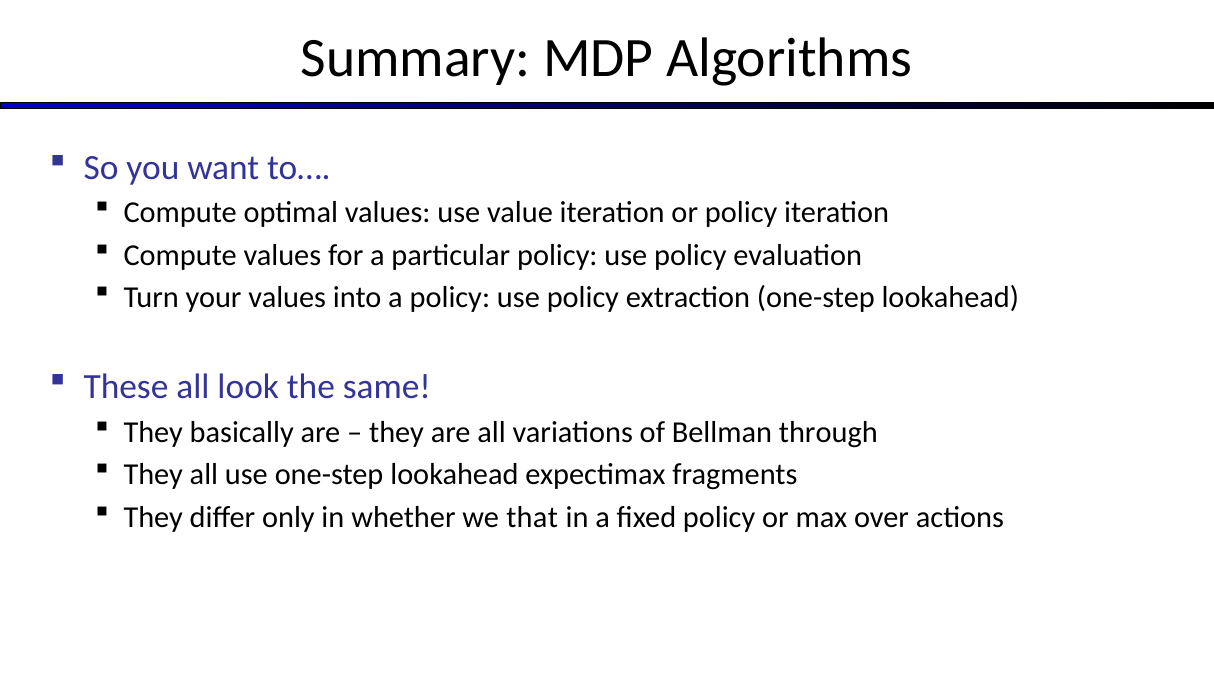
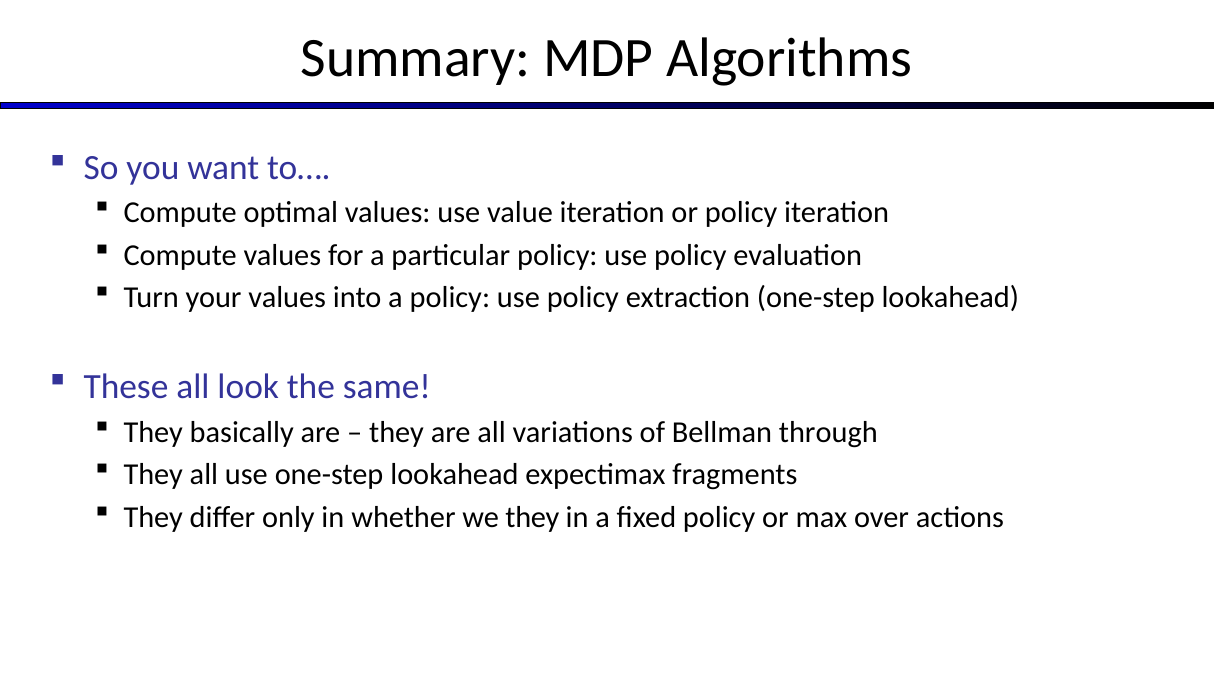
we that: that -> they
